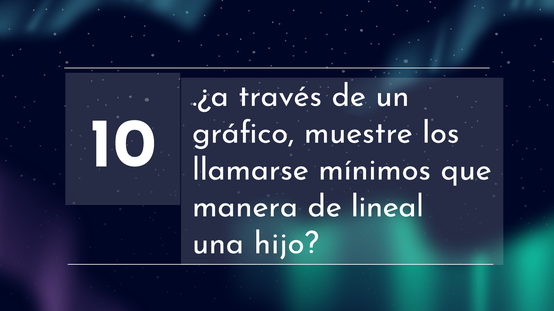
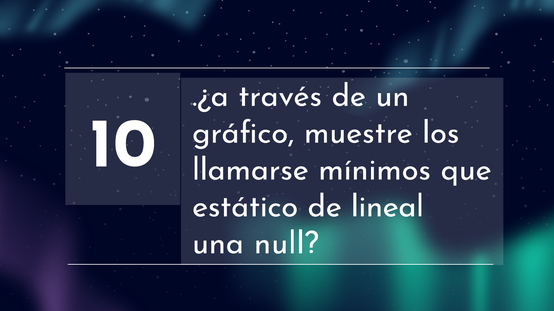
manera: manera -> estático
hijo: hijo -> null
